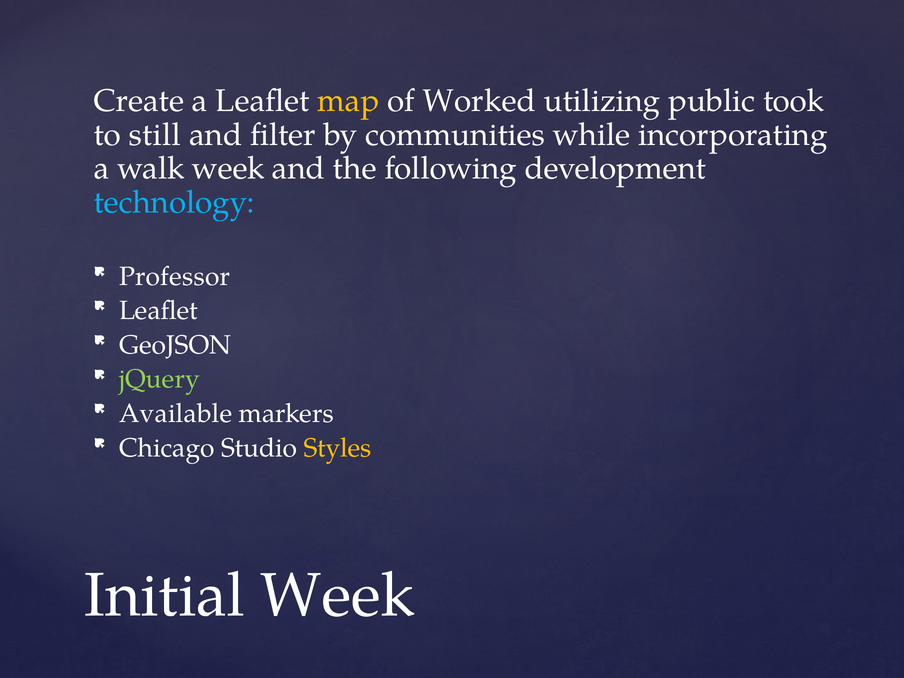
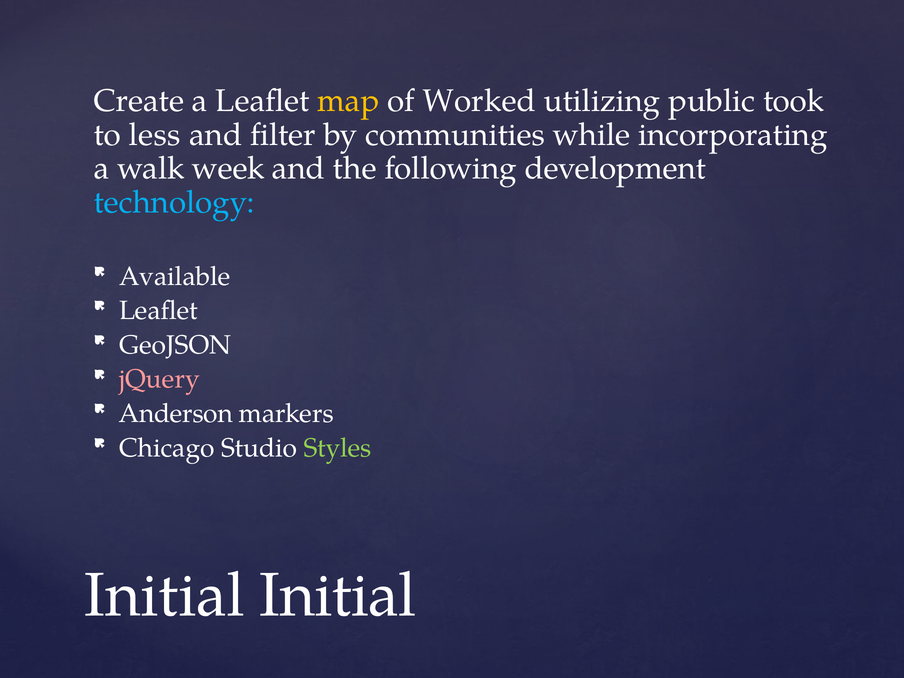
still: still -> less
Professor: Professor -> Available
jQuery colour: light green -> pink
Available: Available -> Anderson
Styles colour: yellow -> light green
Initial Week: Week -> Initial
